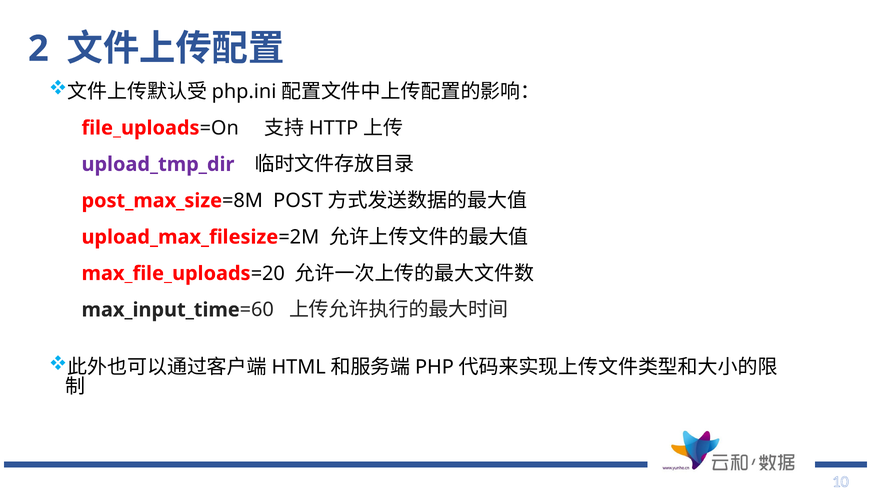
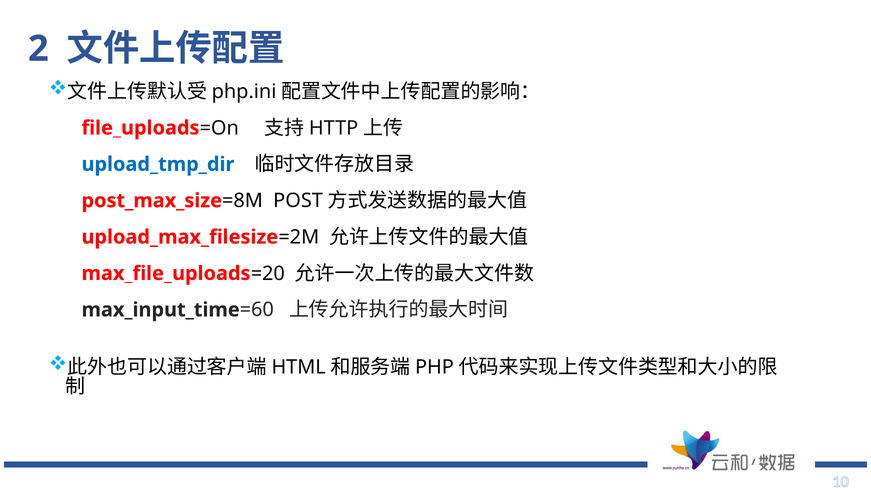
upload_tmp_dir colour: purple -> blue
